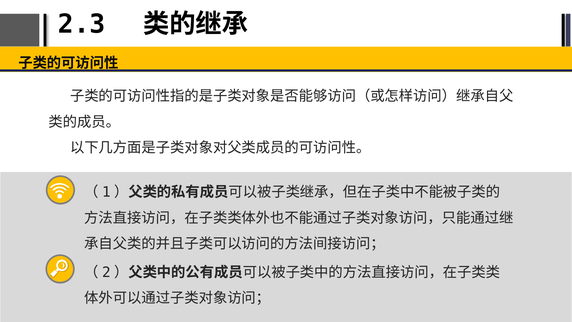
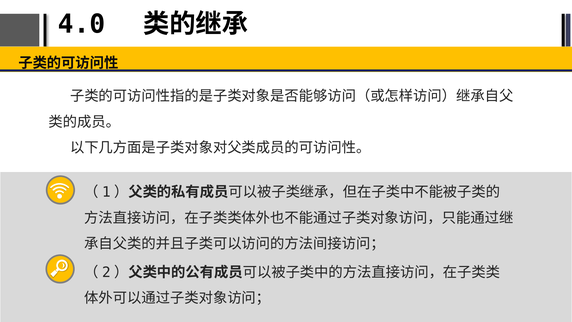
2.3: 2.3 -> 4.0
